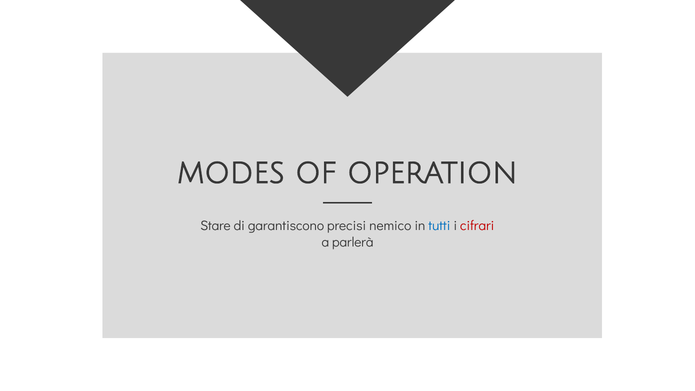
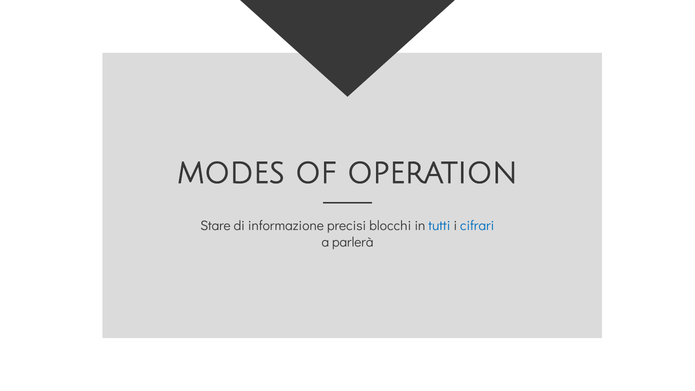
garantiscono: garantiscono -> informazione
nemico: nemico -> blocchi
cifrari colour: red -> blue
